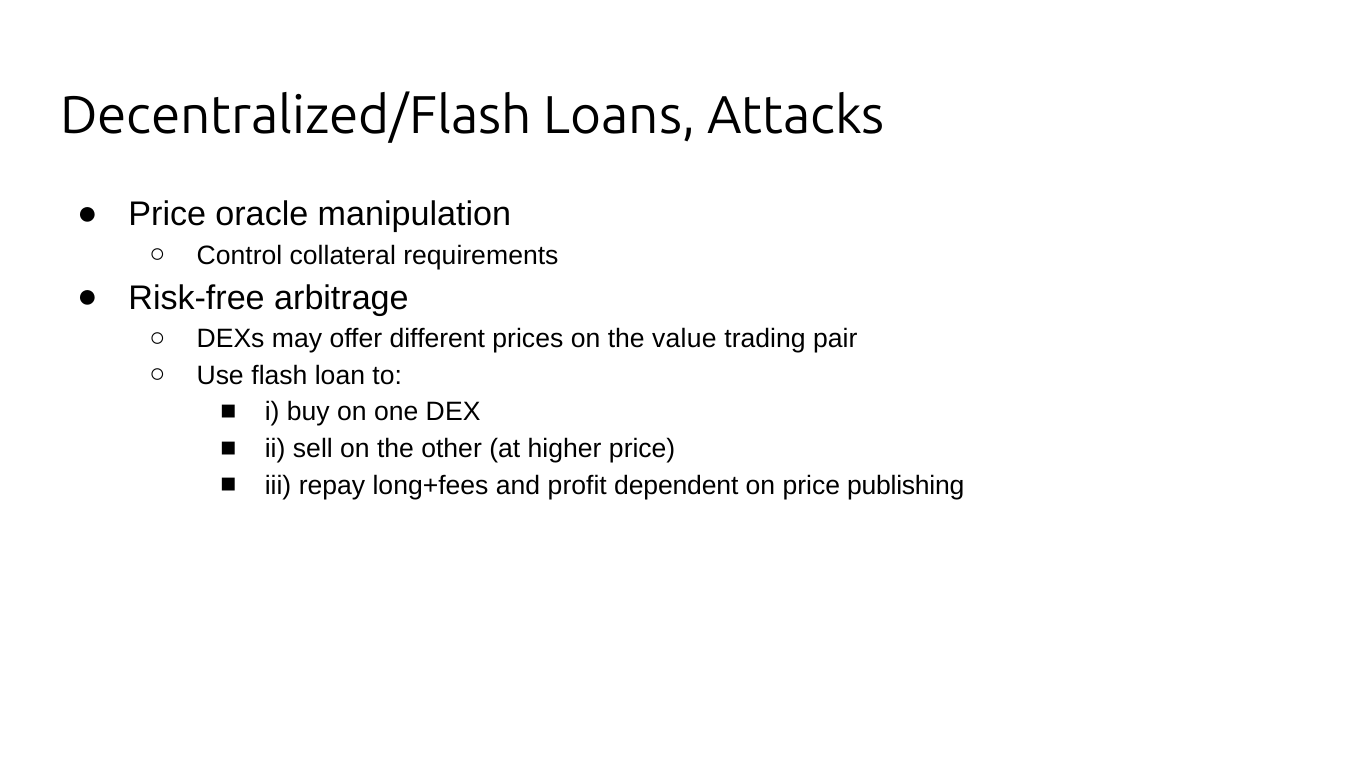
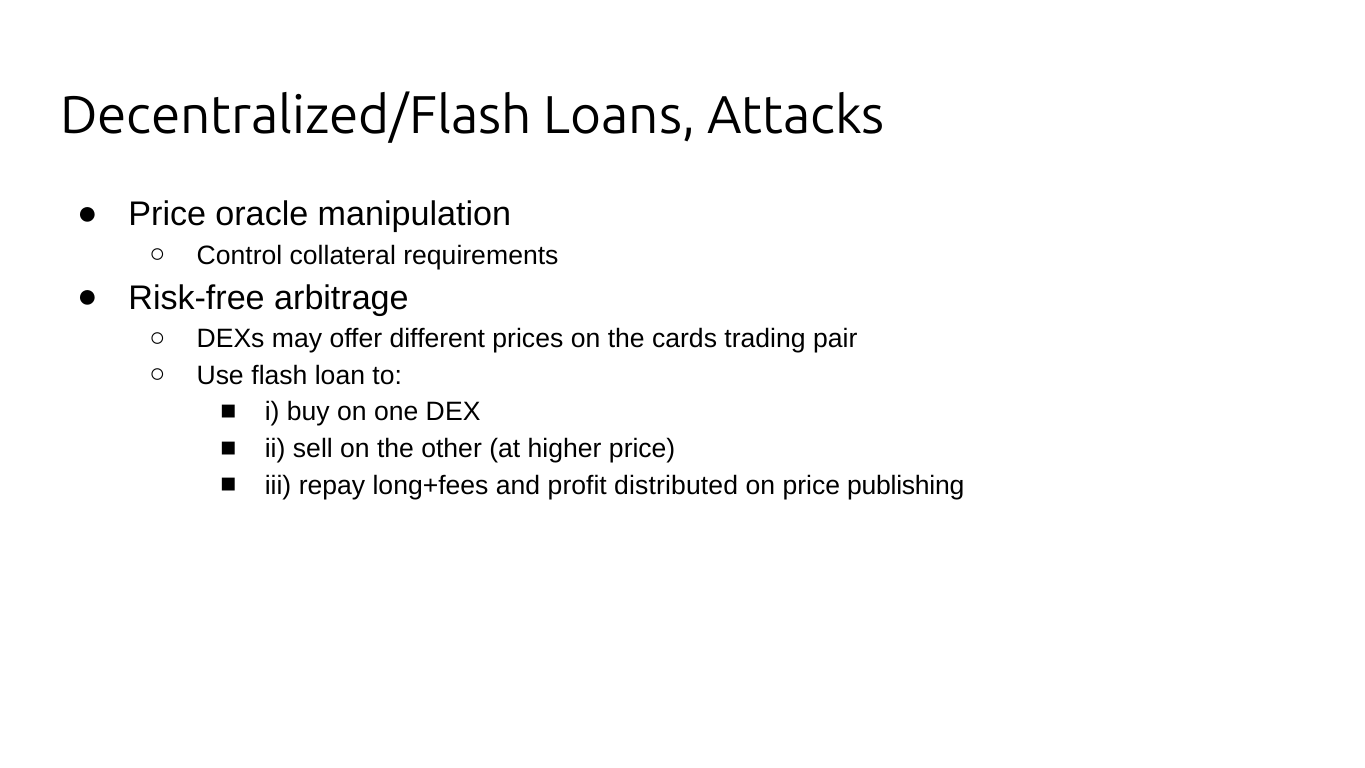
value: value -> cards
dependent: dependent -> distributed
